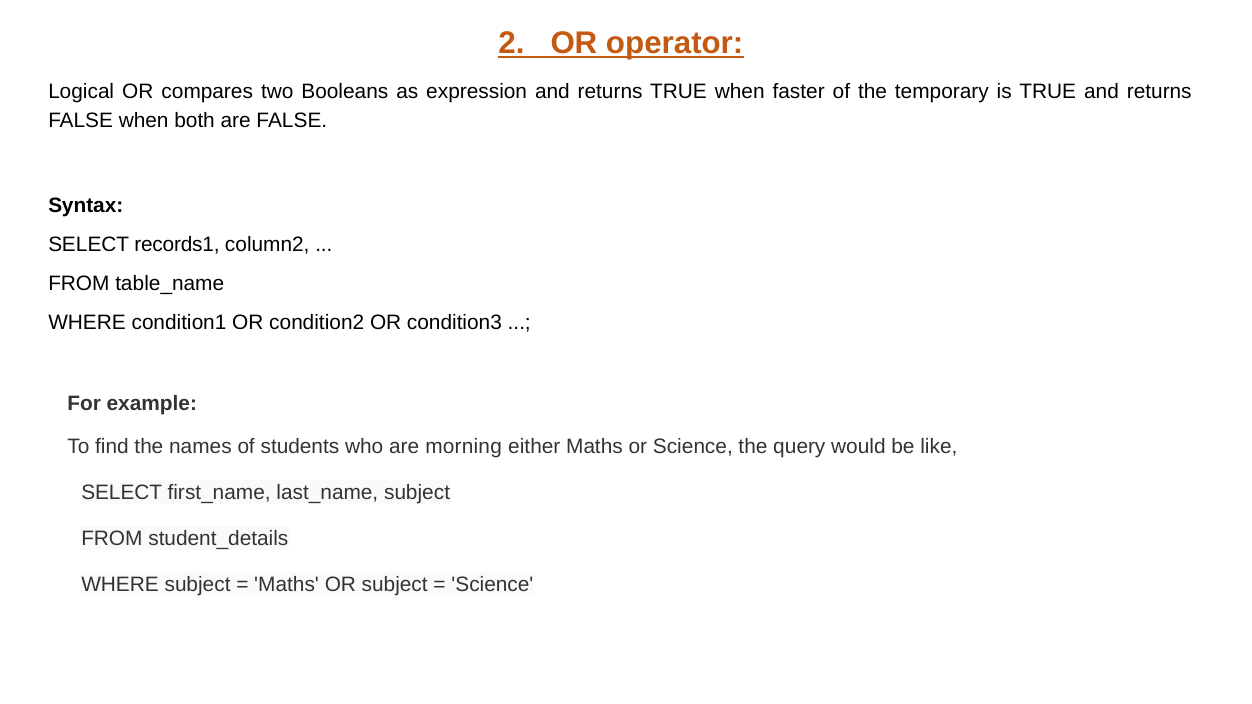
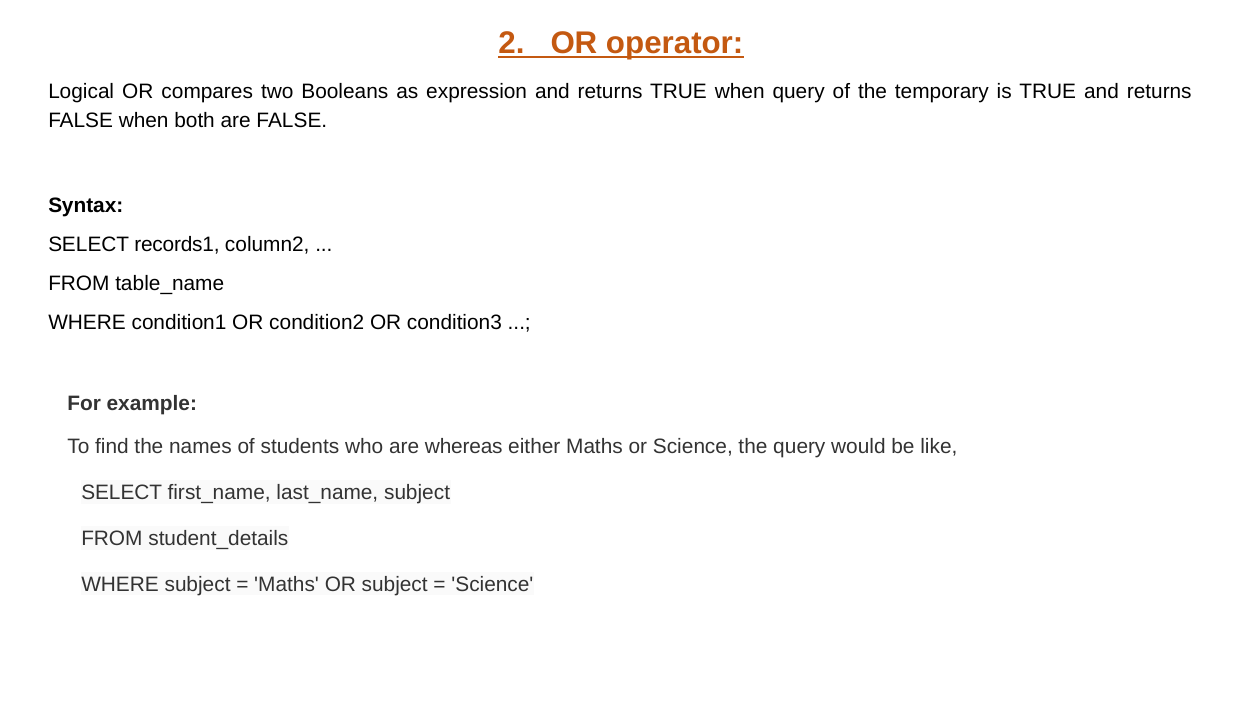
when faster: faster -> query
morning: morning -> whereas
